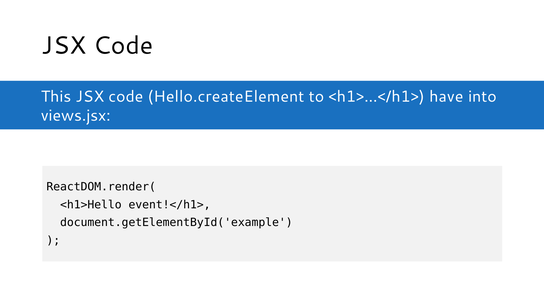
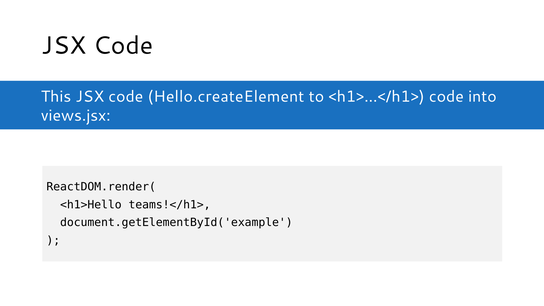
<h1>...</h1> have: have -> code
event!</h1>: event!</h1> -> teams!</h1>
